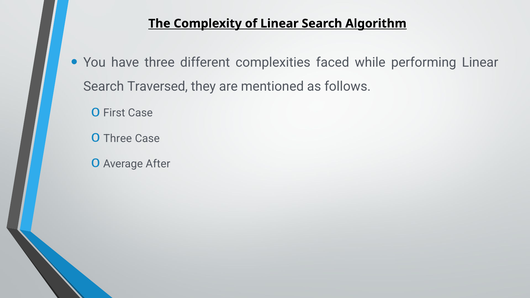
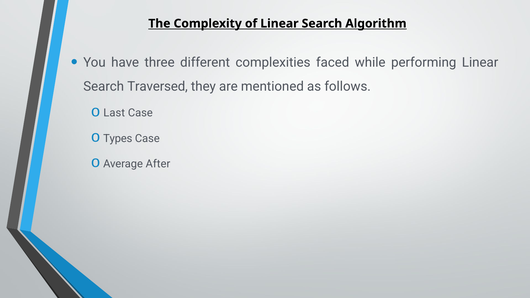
First: First -> Last
Three at (118, 138): Three -> Types
